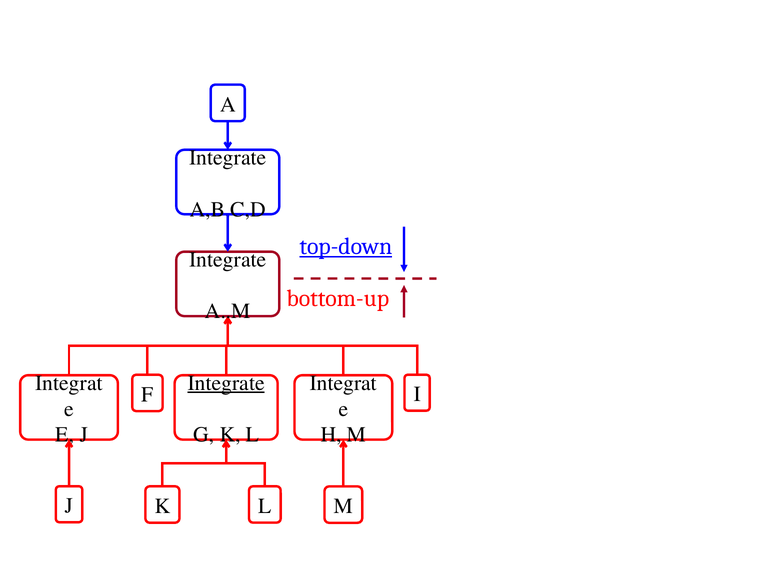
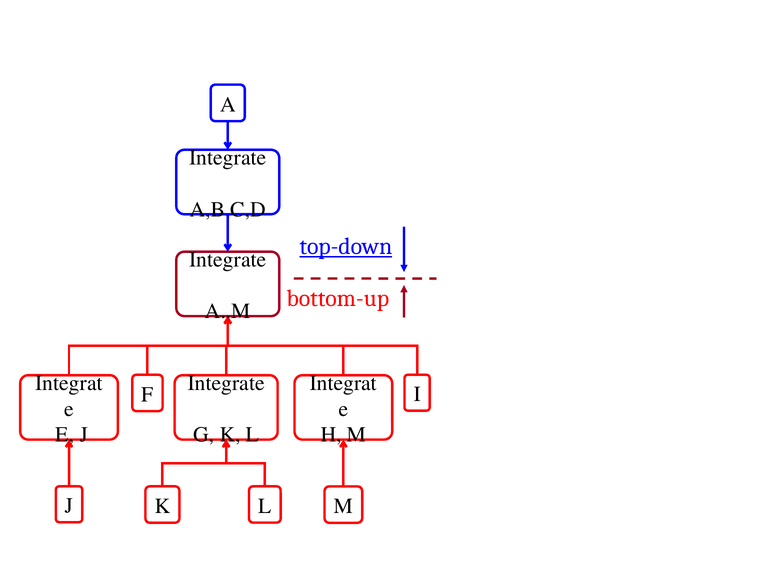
Integrate at (226, 383) underline: present -> none
